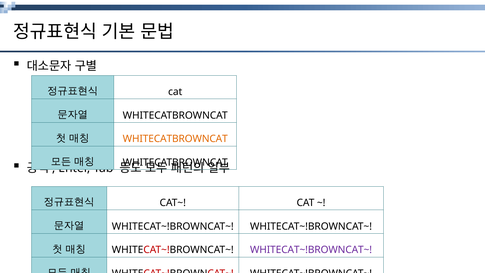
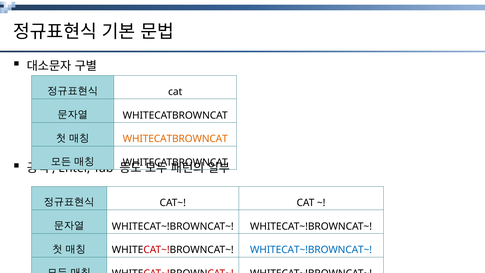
WHITECAT~!BROWNCAT~ at (311, 250) colour: purple -> blue
